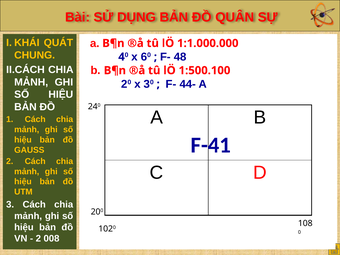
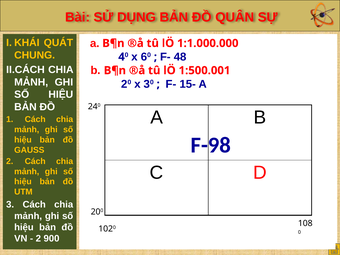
1:500.100: 1:500.100 -> 1:500.001
44-: 44- -> 15-
F-41: F-41 -> F-98
008: 008 -> 900
